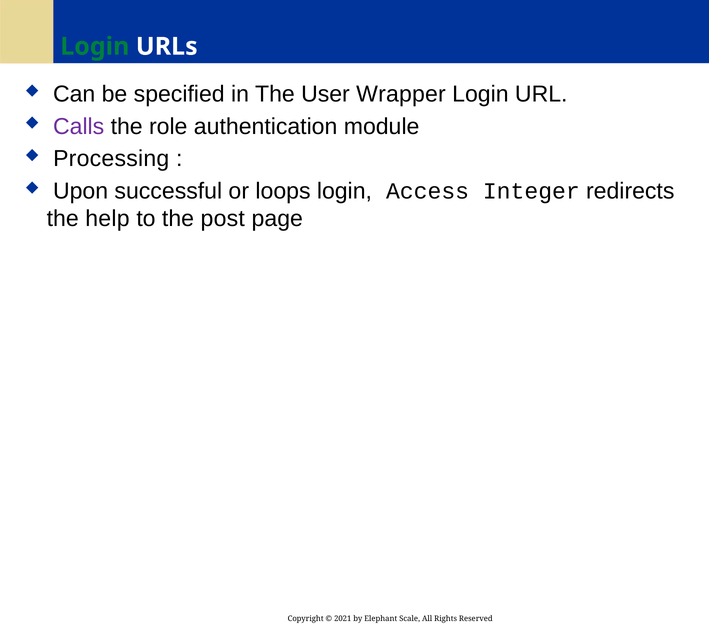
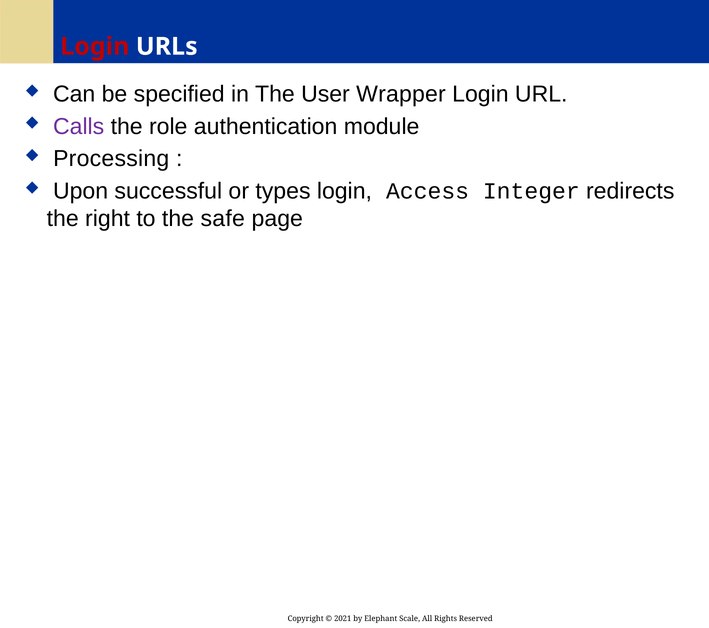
Login at (95, 46) colour: green -> red
loops: loops -> types
help: help -> right
post: post -> safe
